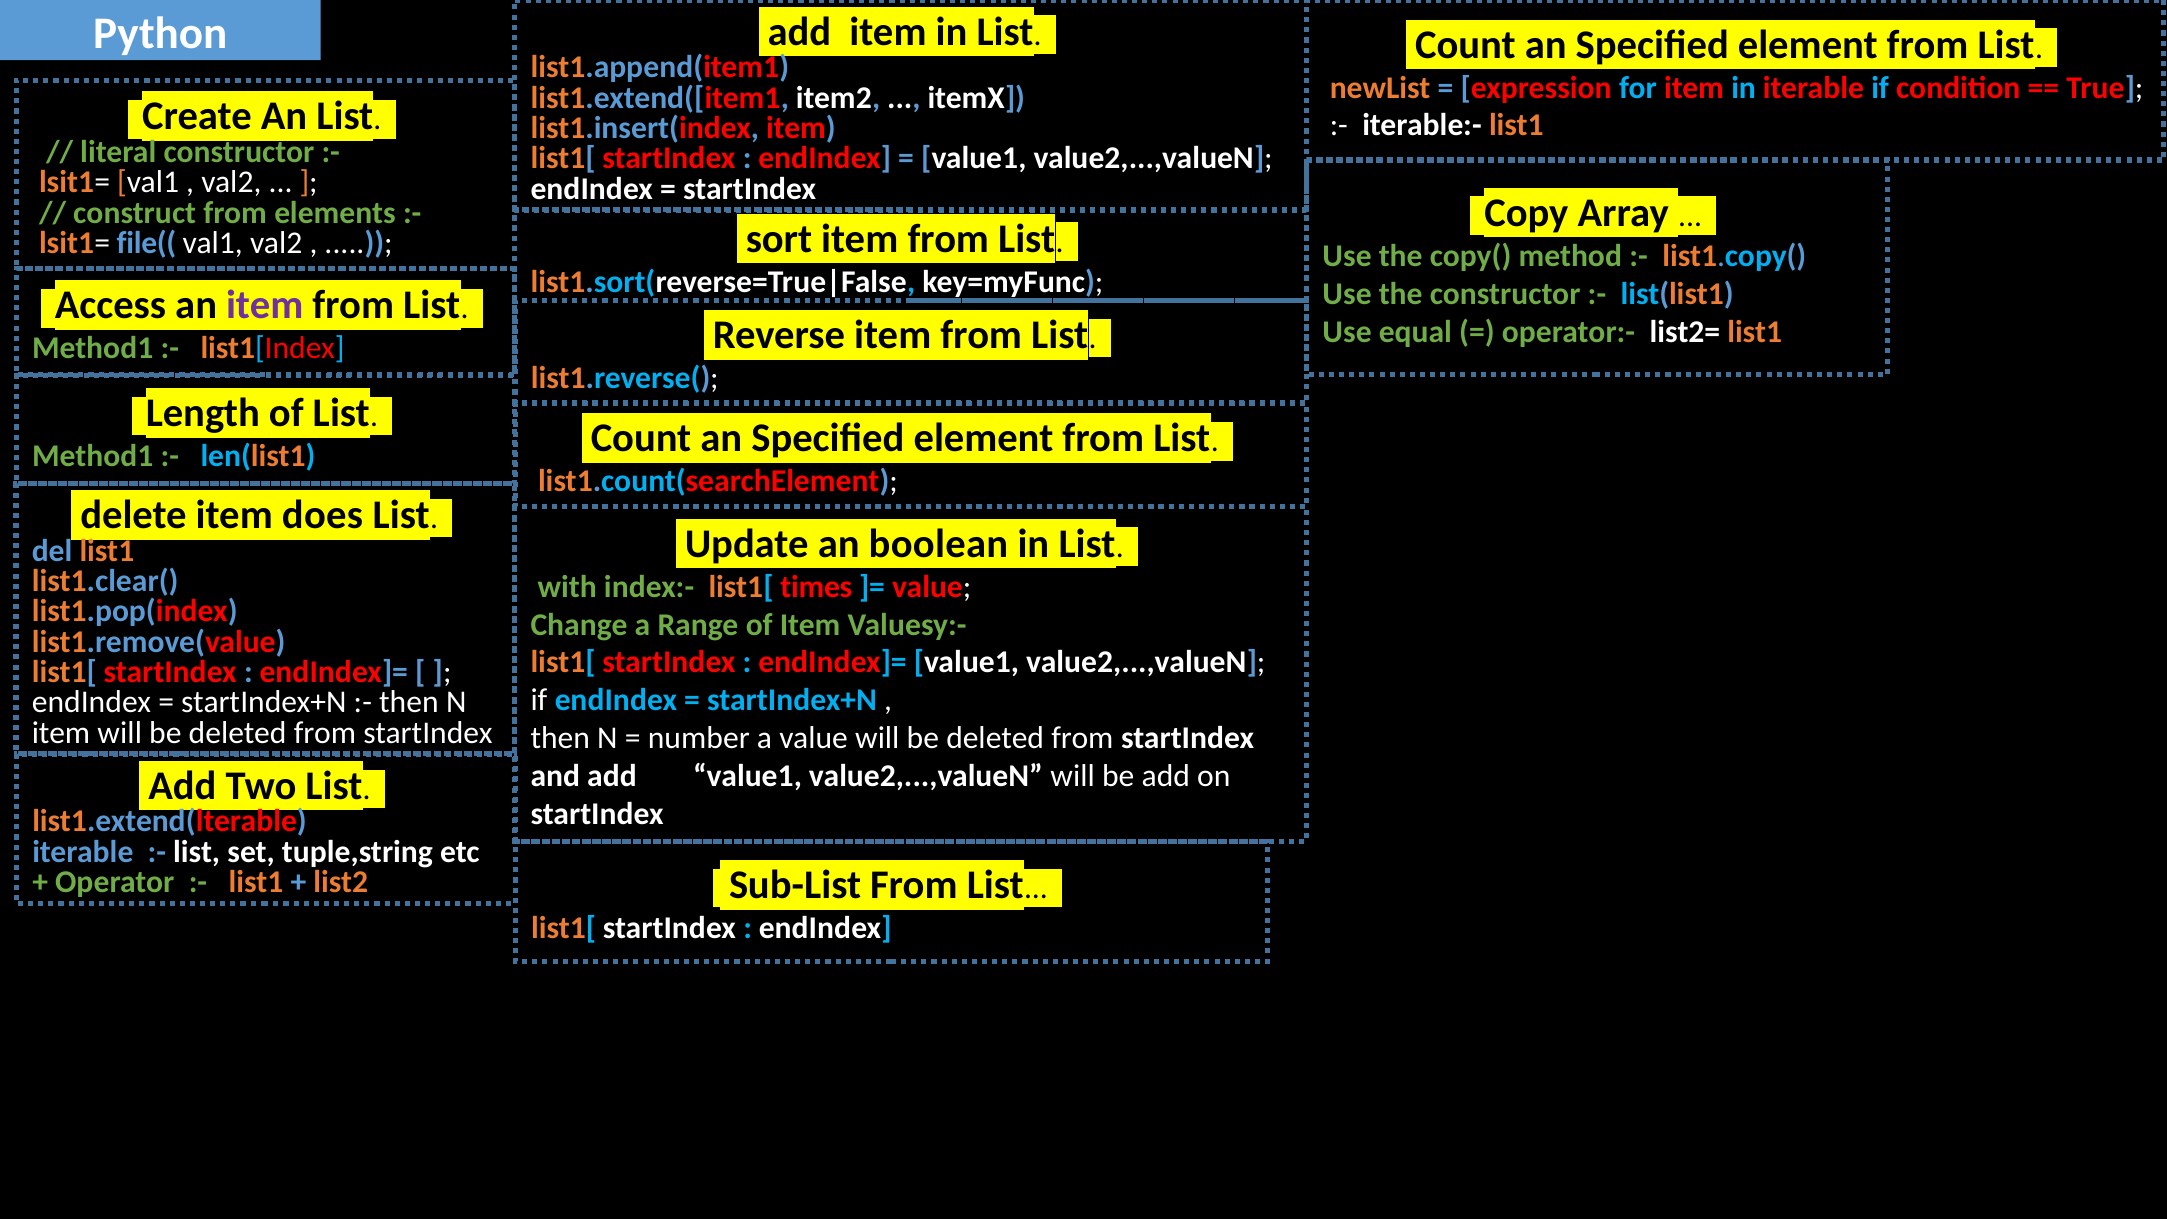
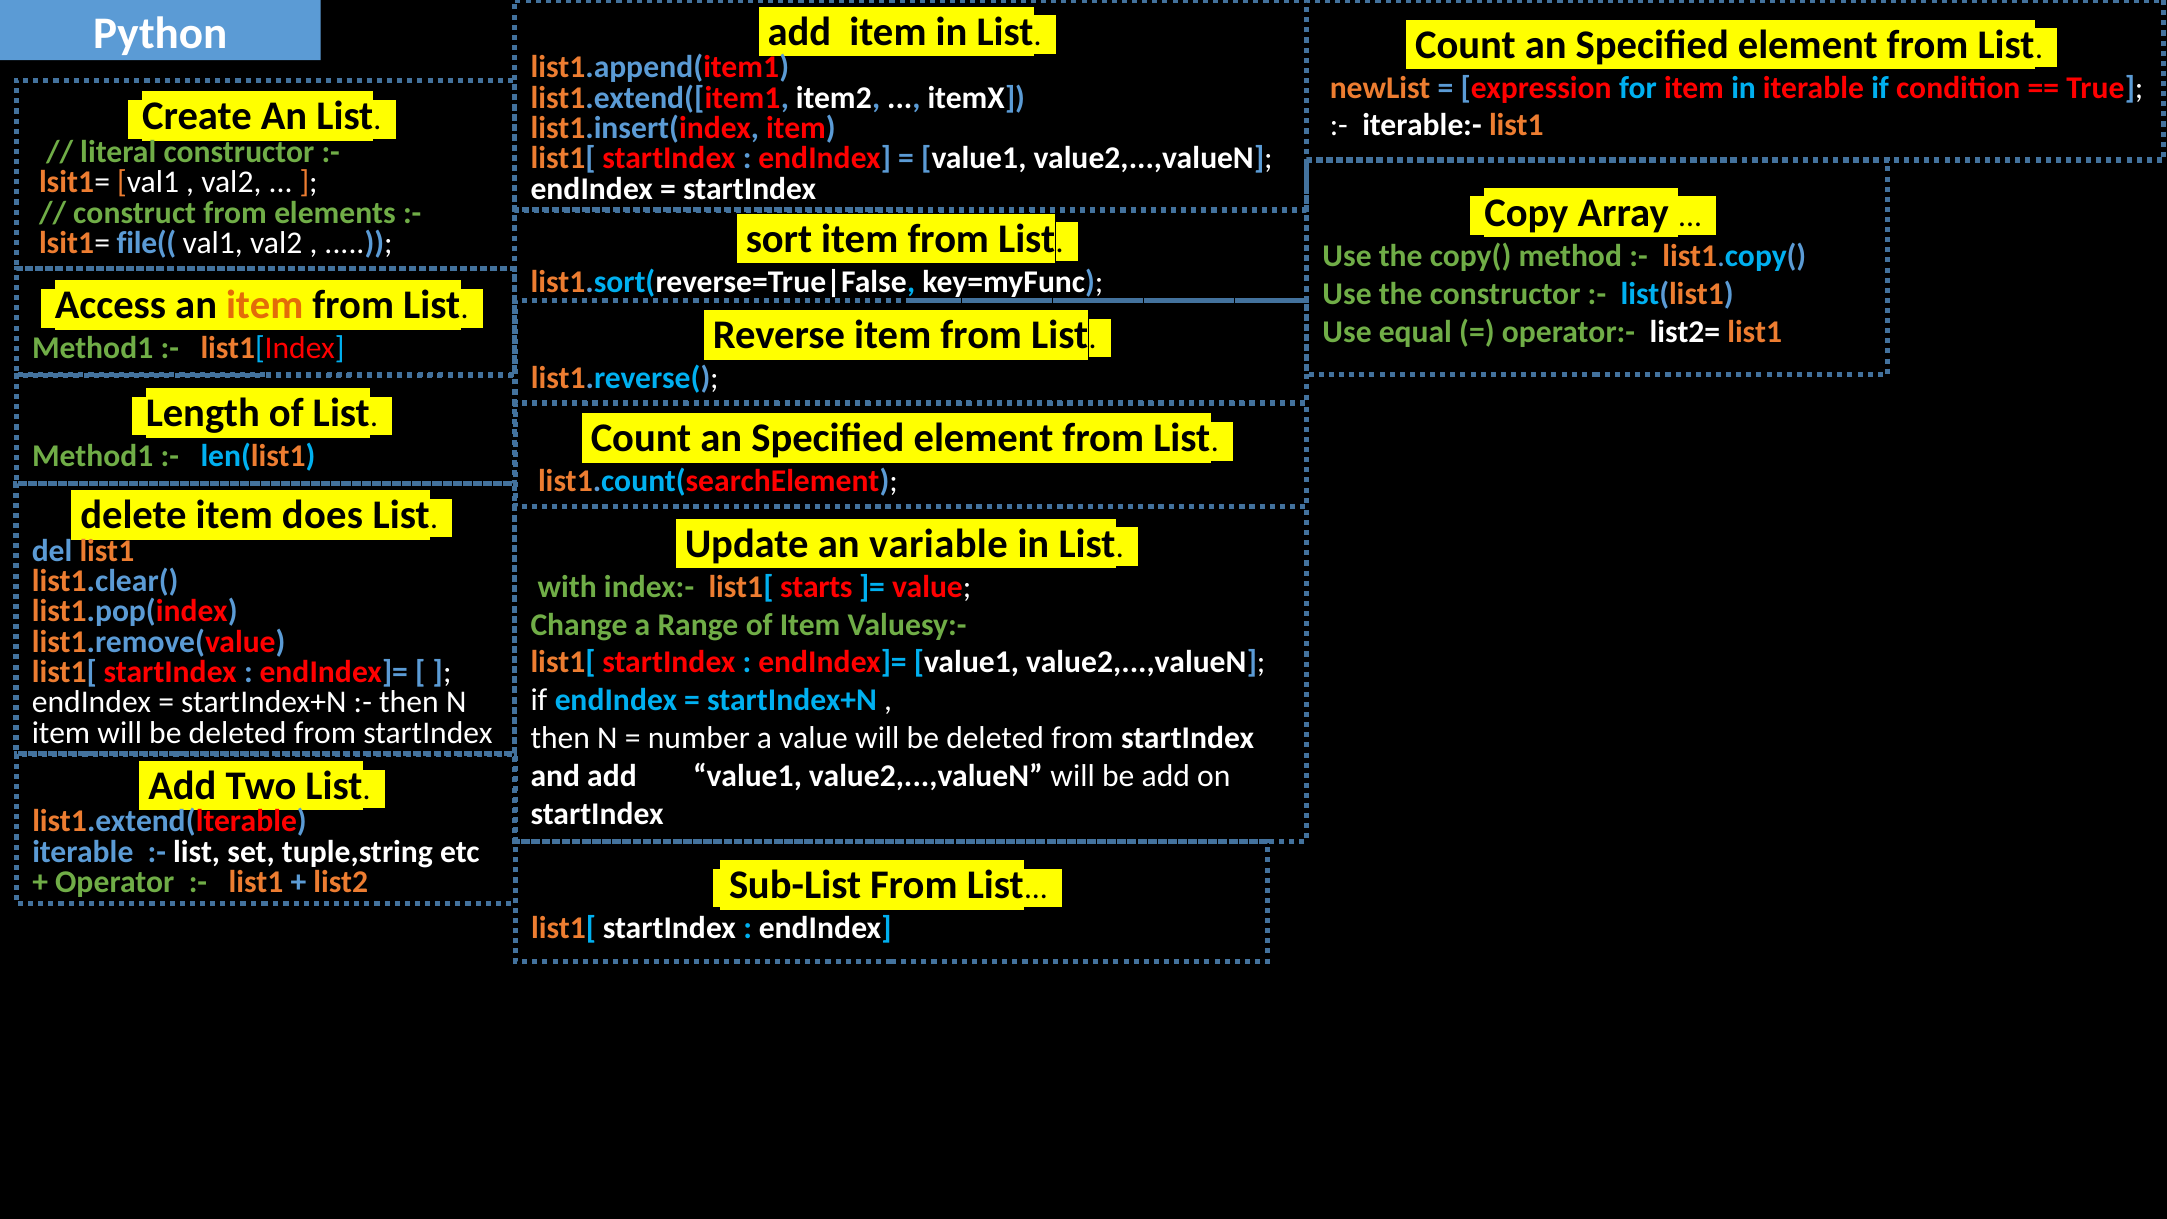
item at (265, 305) colour: purple -> orange
boolean: boolean -> variable
times: times -> starts
